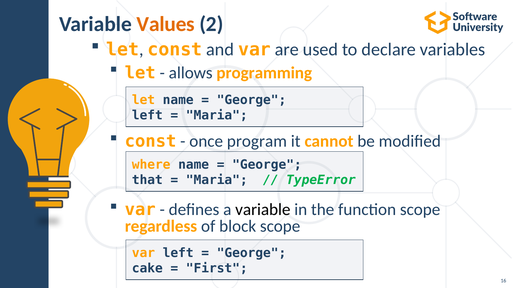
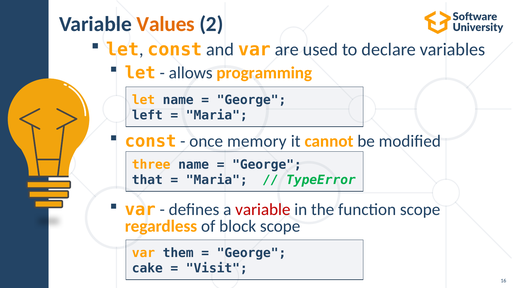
program: program -> memory
where: where -> three
variable at (263, 210) colour: black -> red
var left: left -> them
First: First -> Visit
